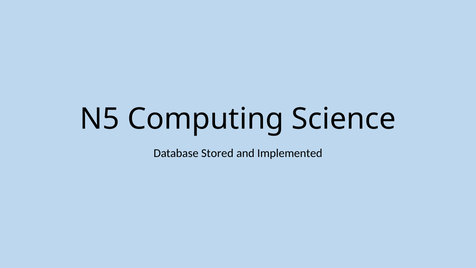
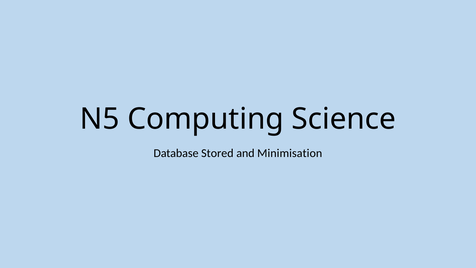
Implemented: Implemented -> Minimisation
